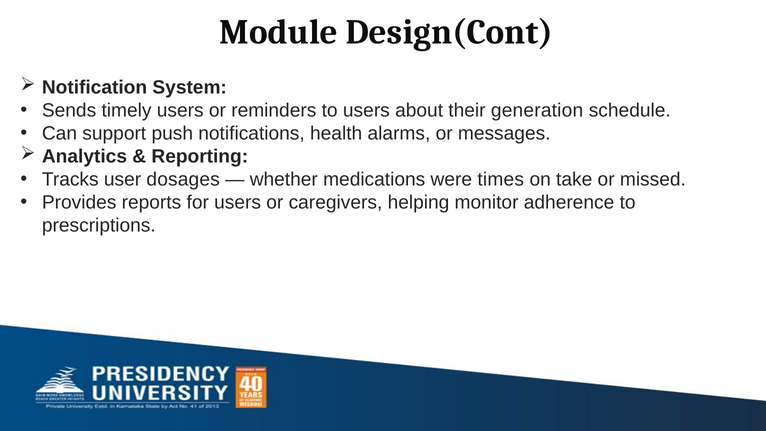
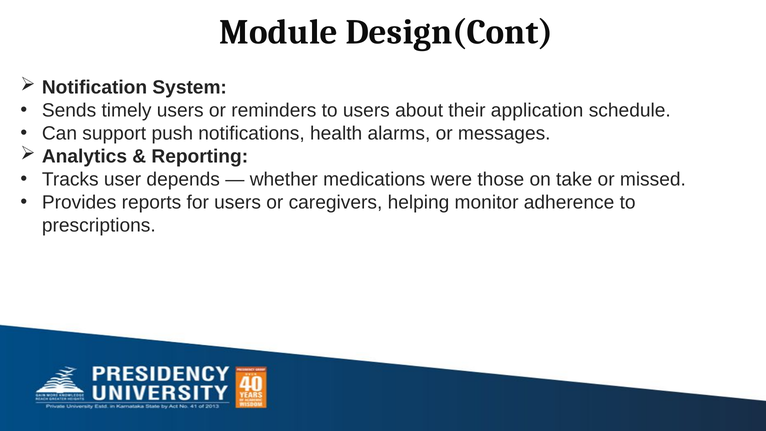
generation: generation -> application
dosages: dosages -> depends
times: times -> those
